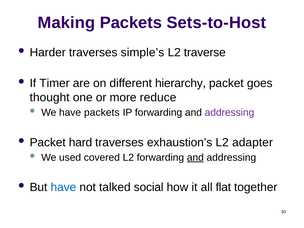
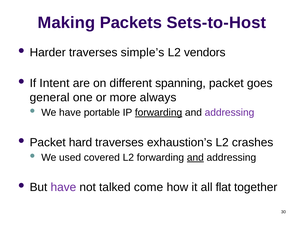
traverse: traverse -> vendors
Timer: Timer -> Intent
hierarchy: hierarchy -> spanning
thought: thought -> general
reduce: reduce -> always
have packets: packets -> portable
forwarding at (159, 113) underline: none -> present
adapter: adapter -> crashes
have at (63, 187) colour: blue -> purple
social: social -> come
